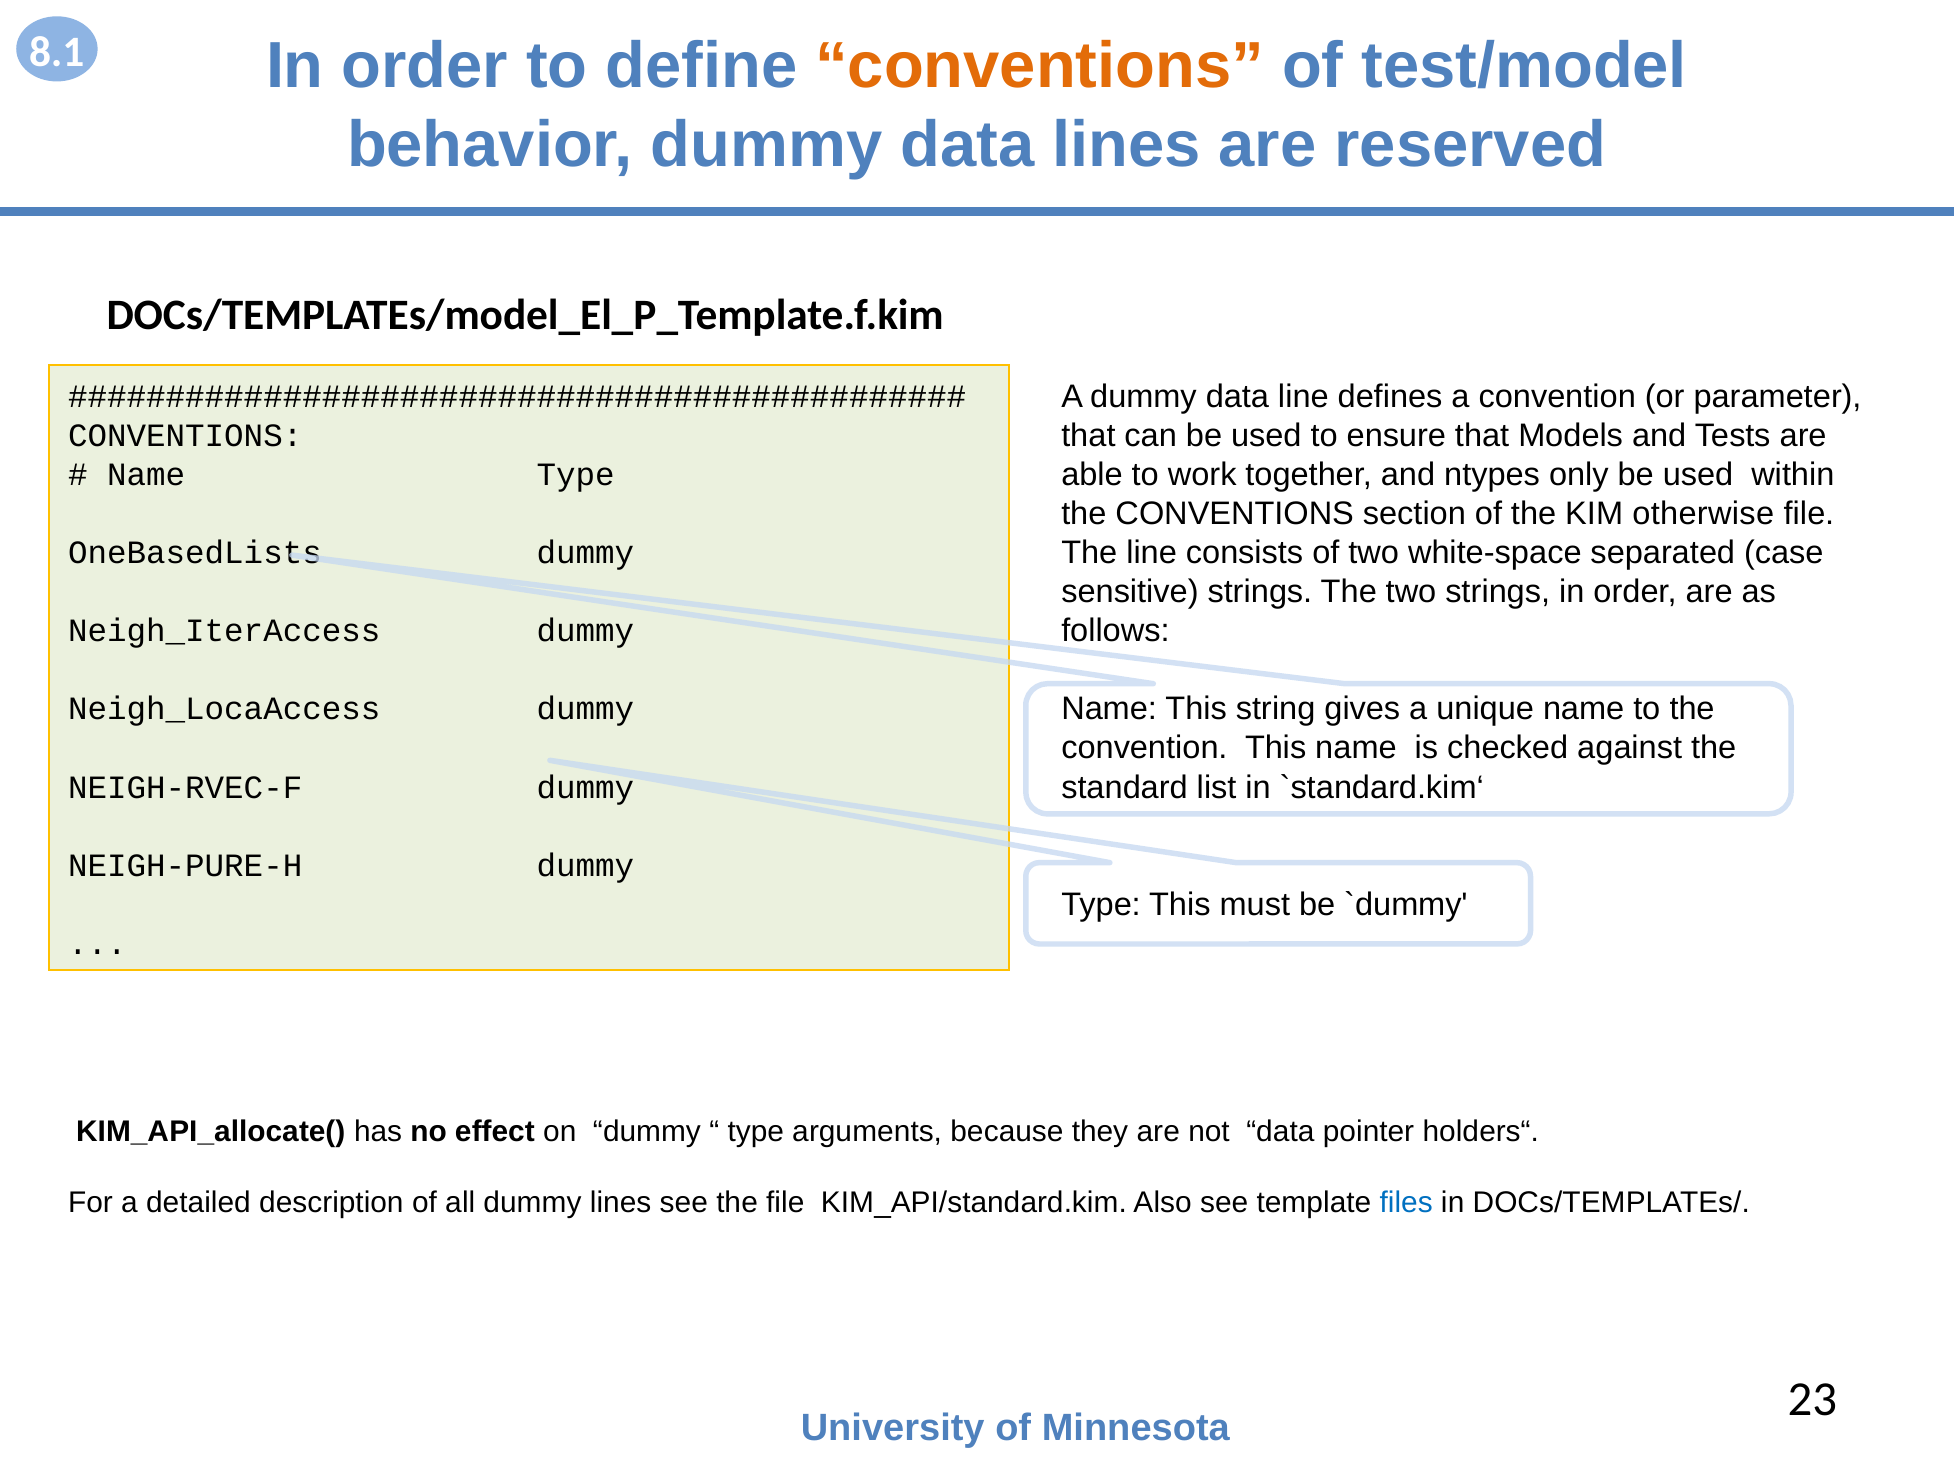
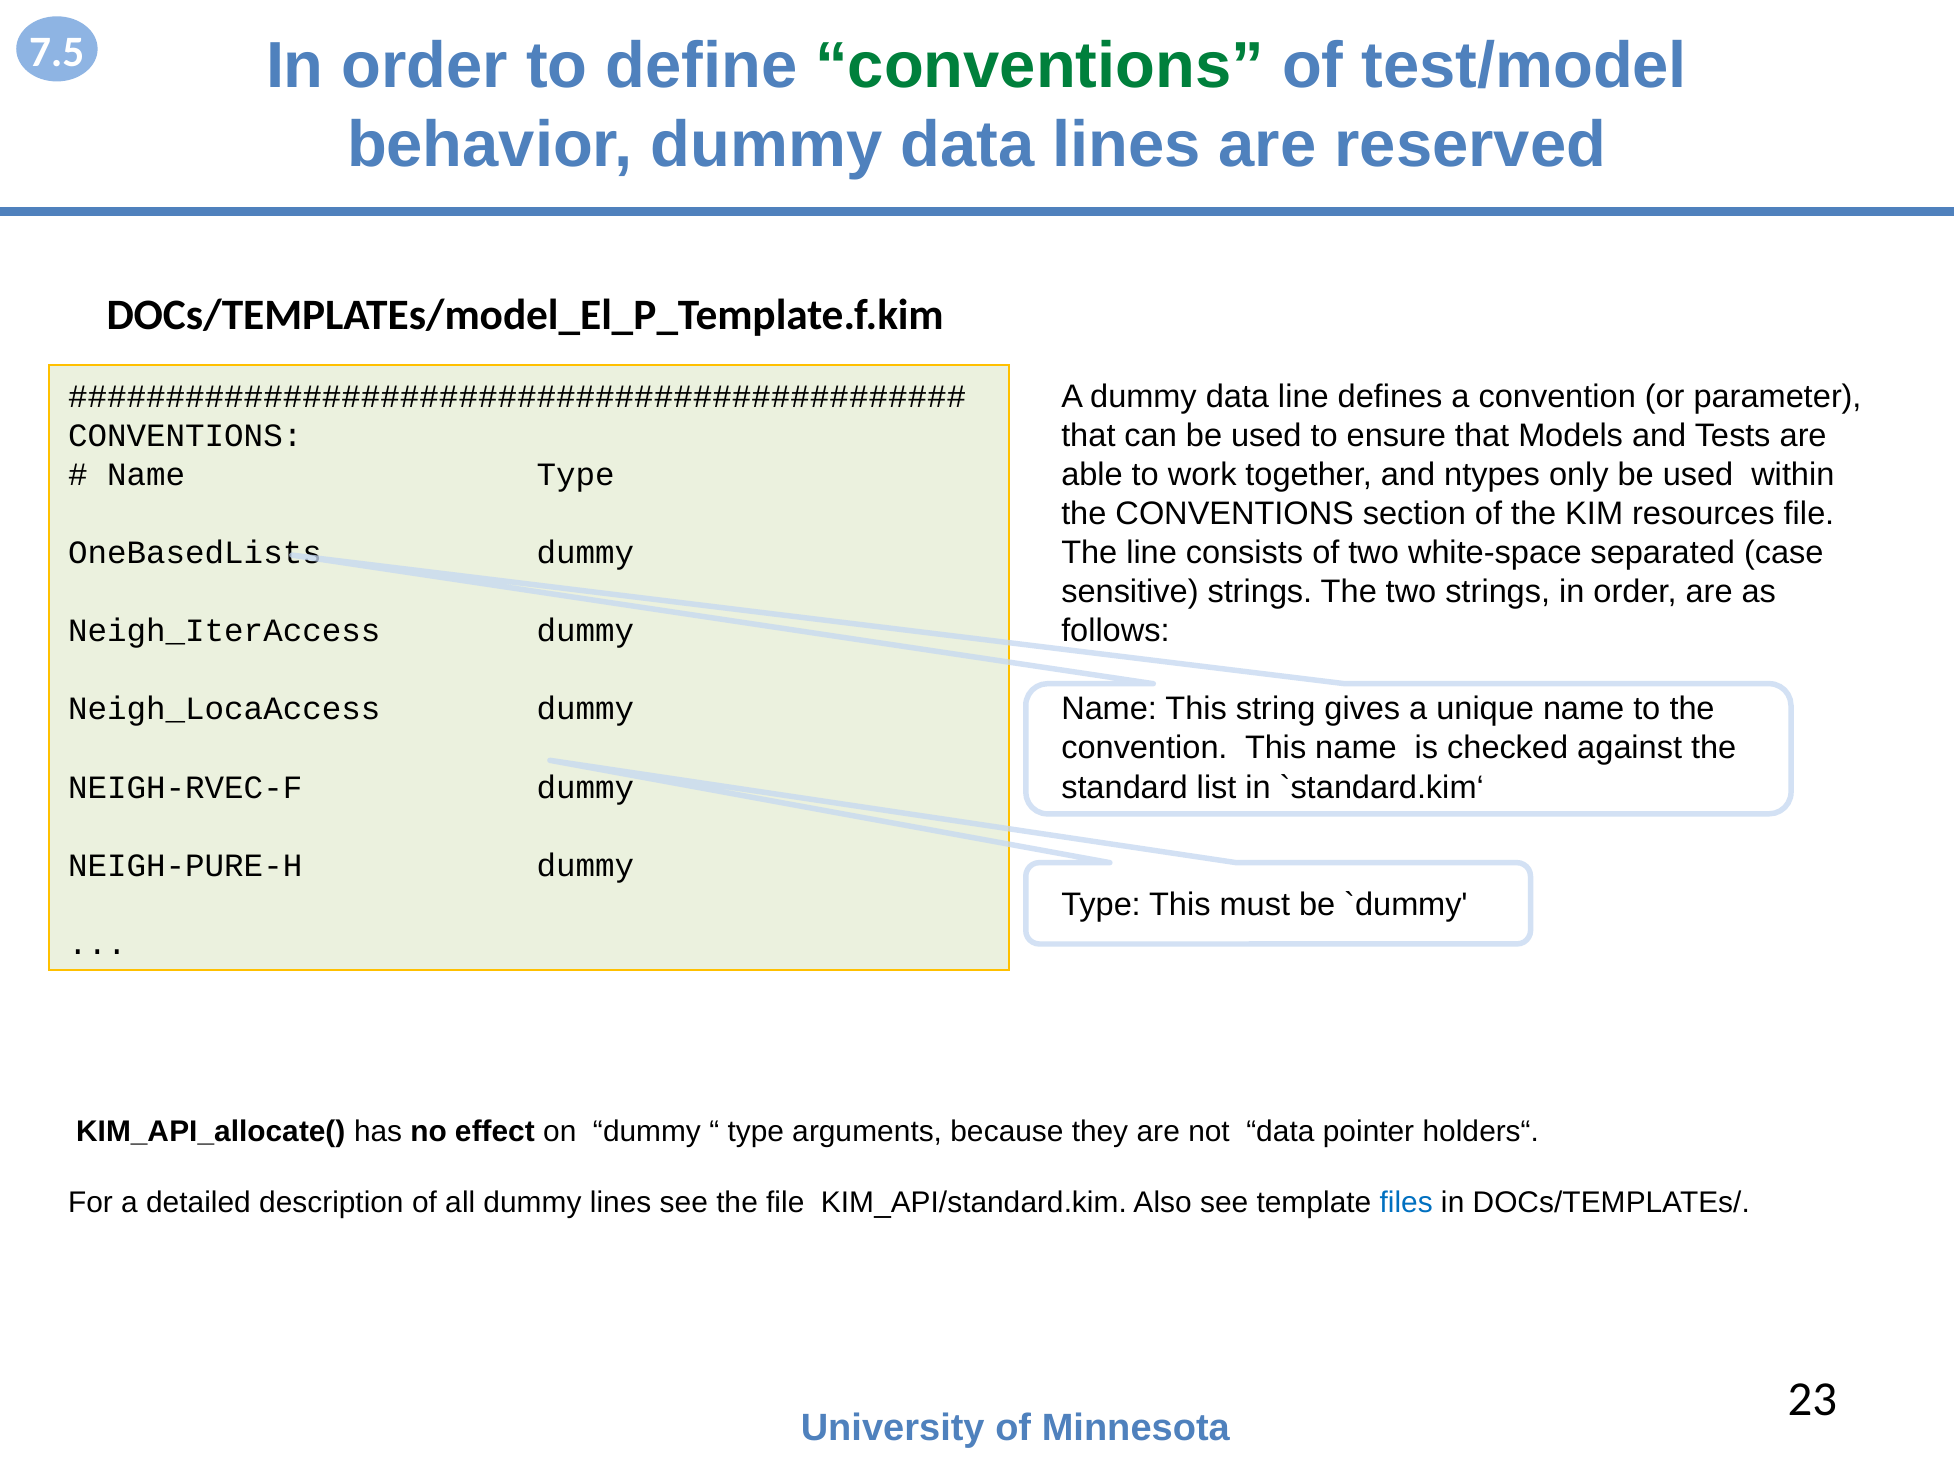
8.1: 8.1 -> 7.5
conventions at (1040, 66) colour: orange -> green
otherwise: otherwise -> resources
